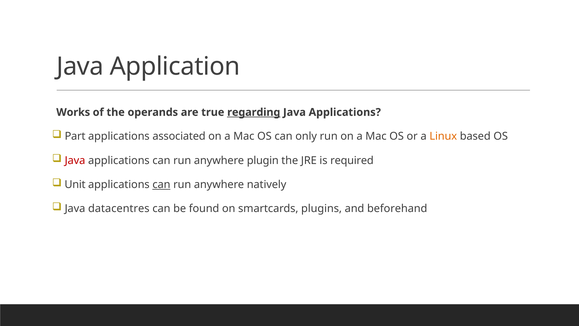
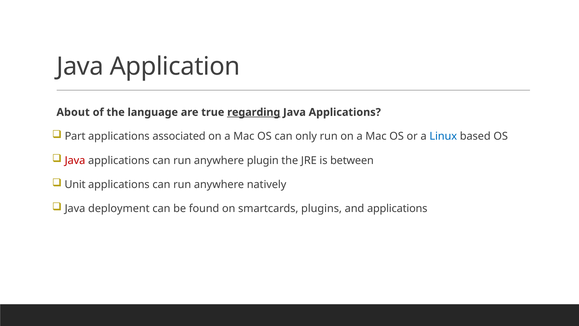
Works: Works -> About
operands: operands -> language
Linux colour: orange -> blue
required: required -> between
can at (161, 184) underline: present -> none
datacentres: datacentres -> deployment
and beforehand: beforehand -> applications
